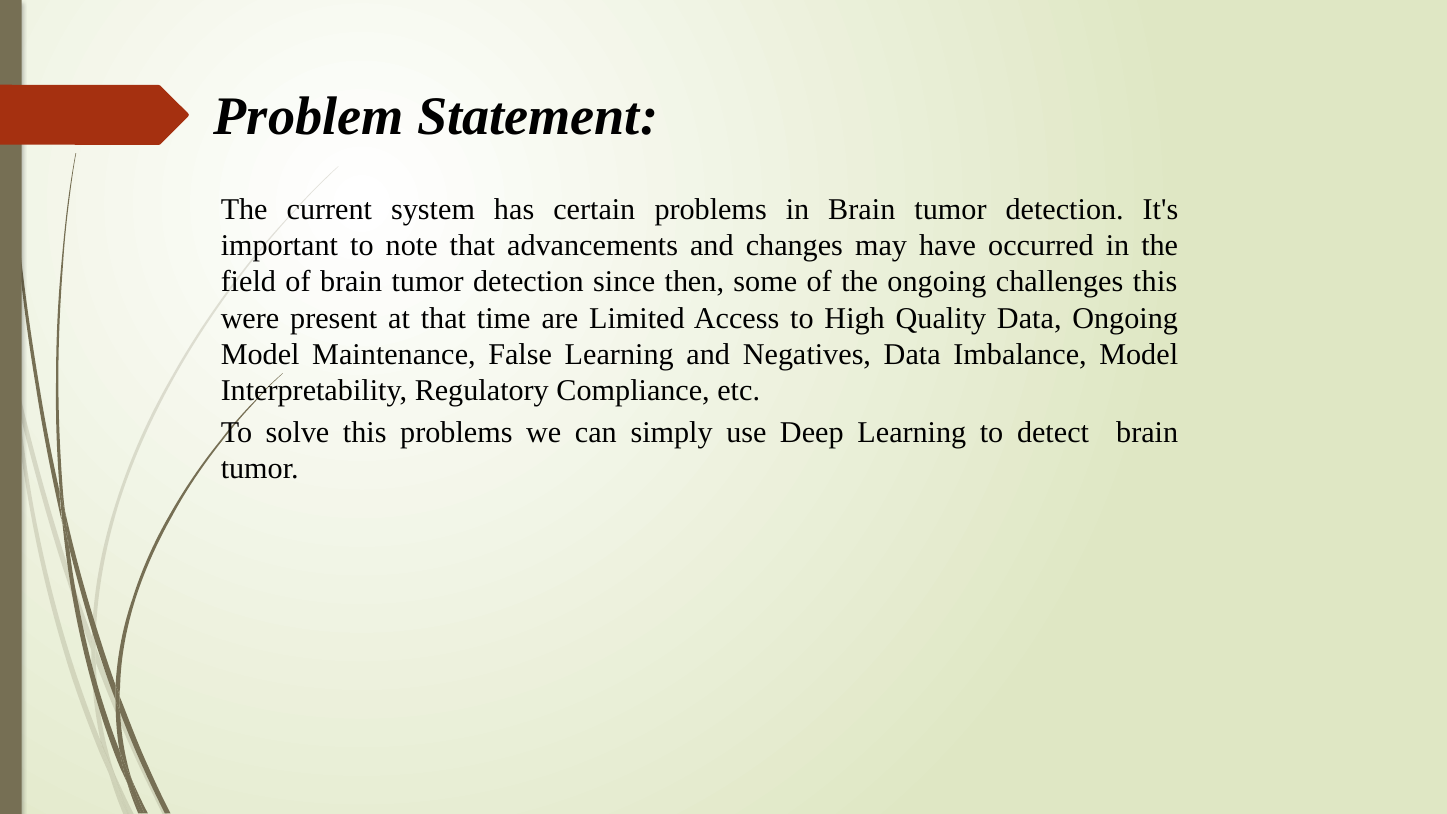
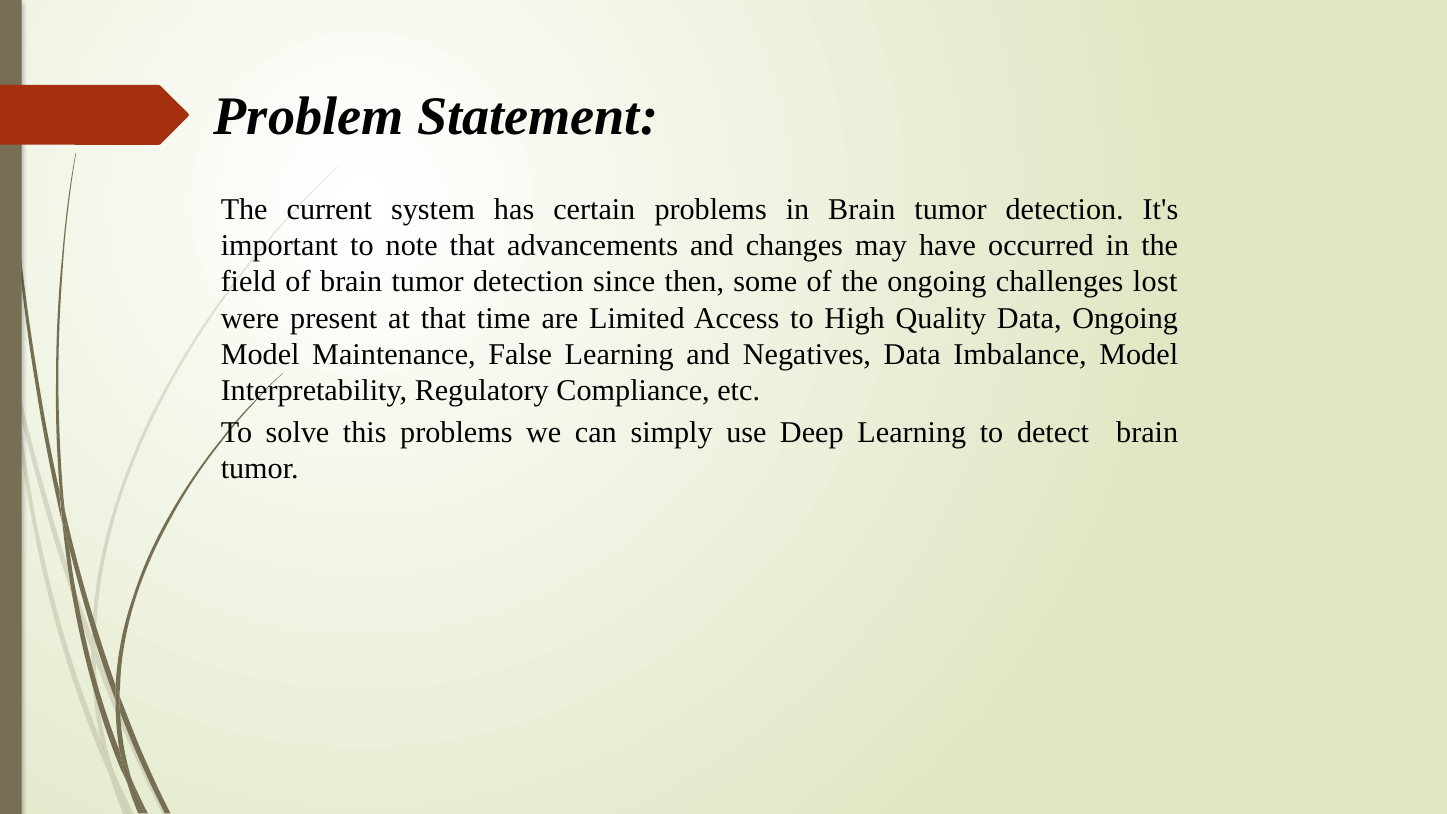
challenges this: this -> lost
